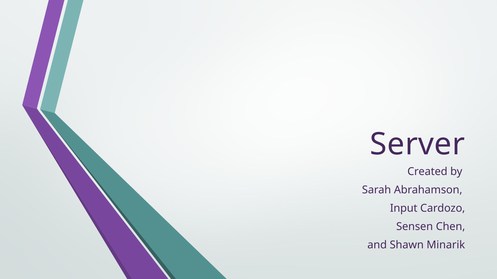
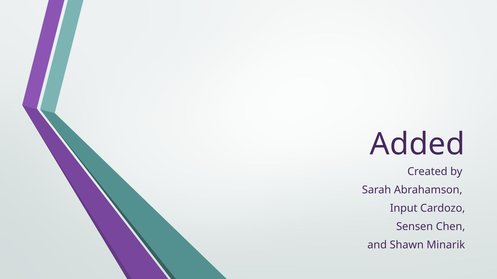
Server: Server -> Added
